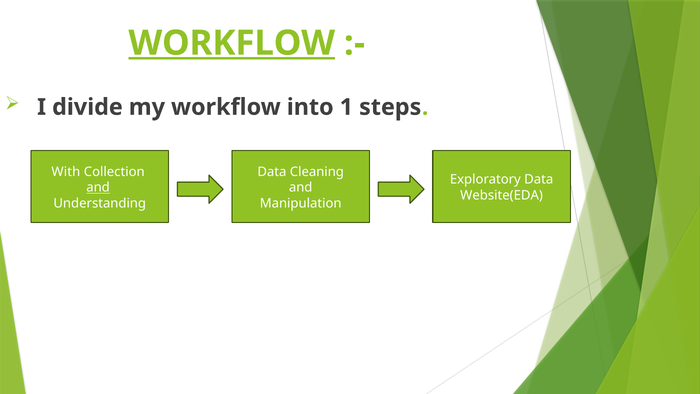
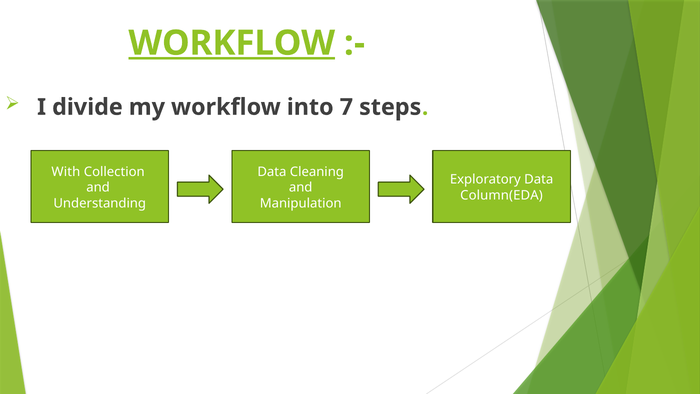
1: 1 -> 7
and at (98, 187) underline: present -> none
Website(EDA: Website(EDA -> Column(EDA
